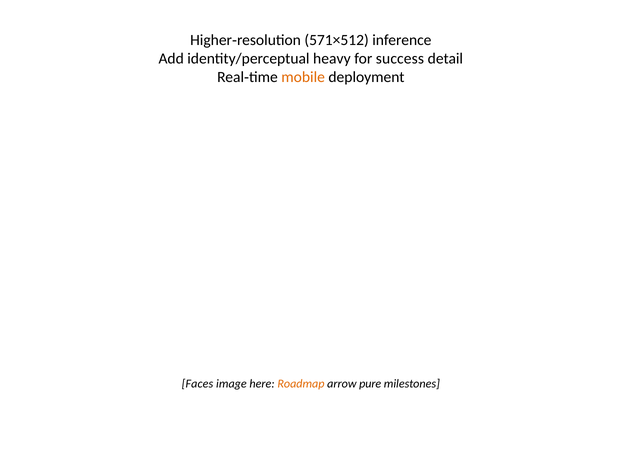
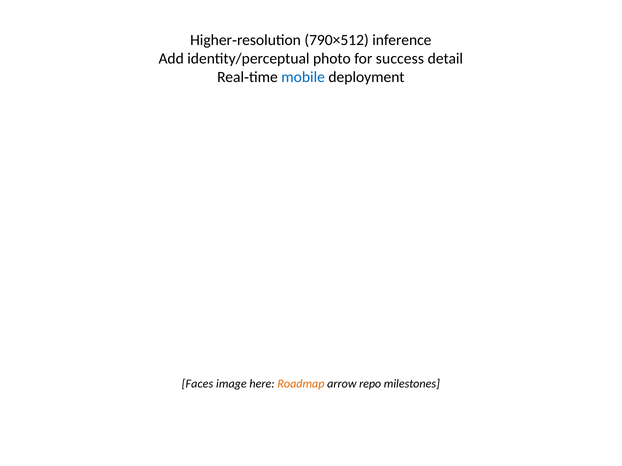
571×512: 571×512 -> 790×512
heavy: heavy -> photo
mobile colour: orange -> blue
pure: pure -> repo
